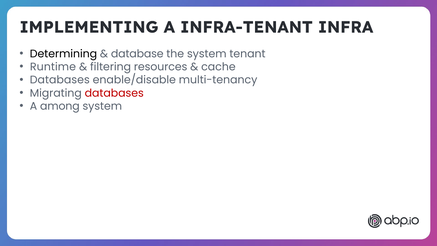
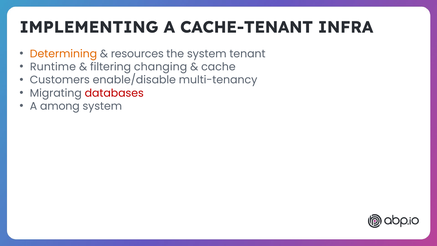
INFRA-TENANT: INFRA-TENANT -> CACHE-TENANT
Determining colour: black -> orange
database: database -> resources
resources: resources -> changing
Databases at (60, 80): Databases -> Customers
